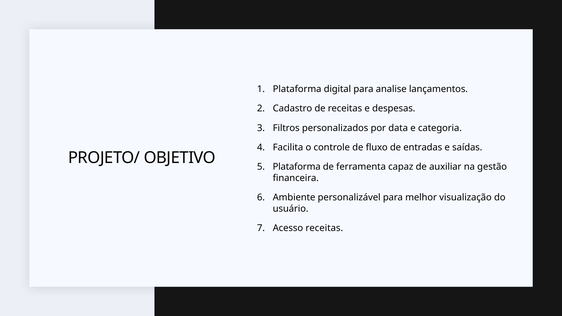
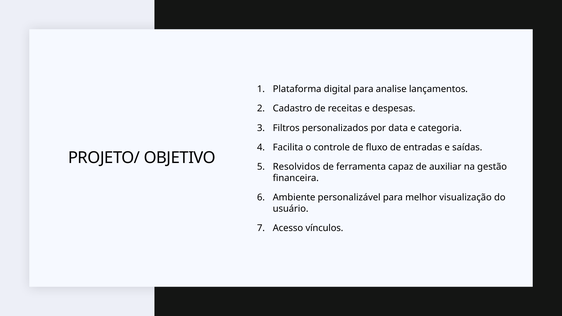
Plataforma at (297, 167): Plataforma -> Resolvidos
Acesso receitas: receitas -> vínculos
